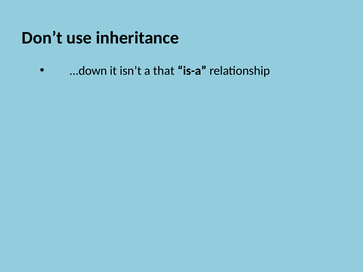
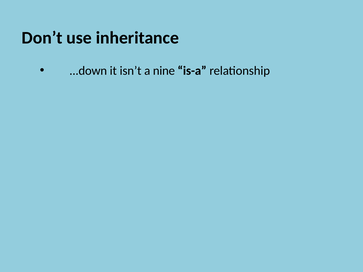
that: that -> nine
